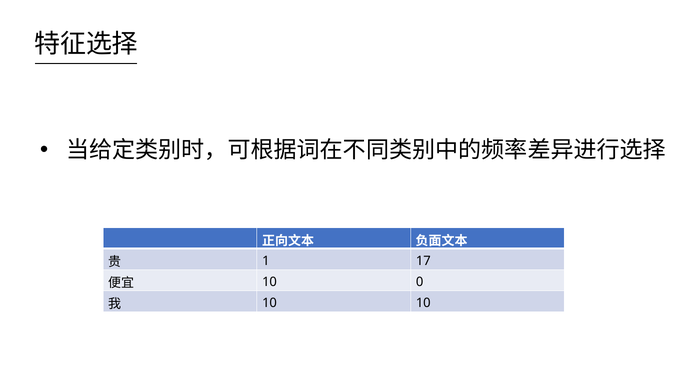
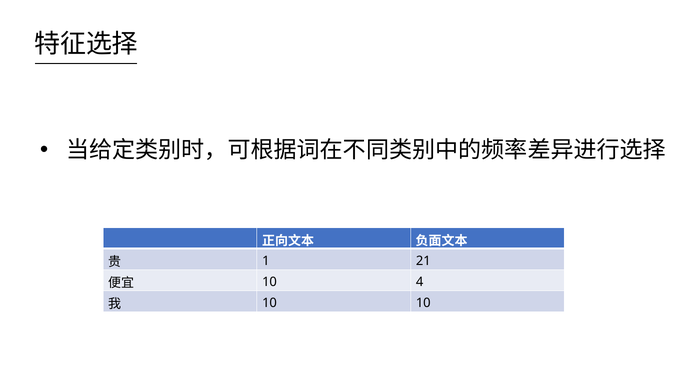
17: 17 -> 21
0: 0 -> 4
